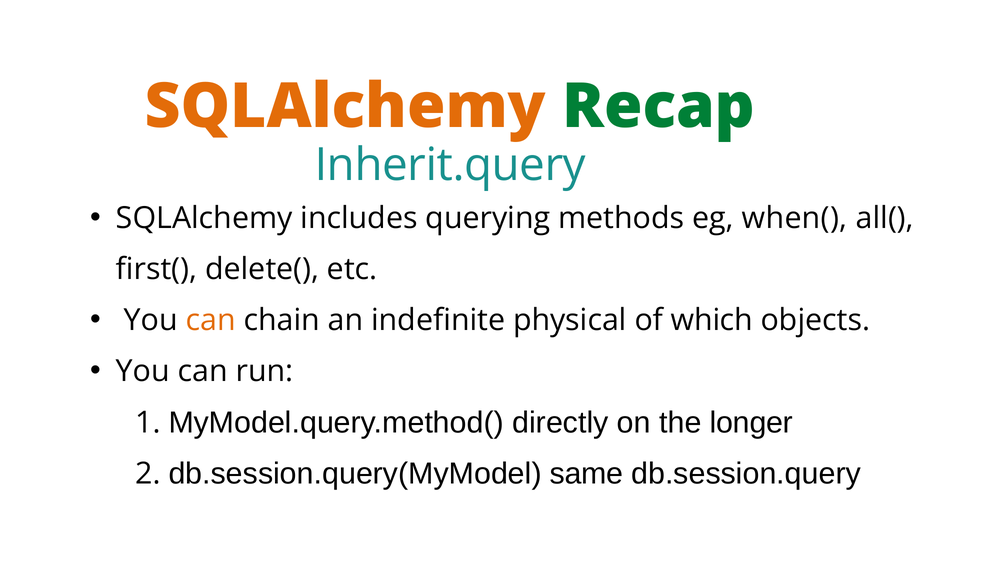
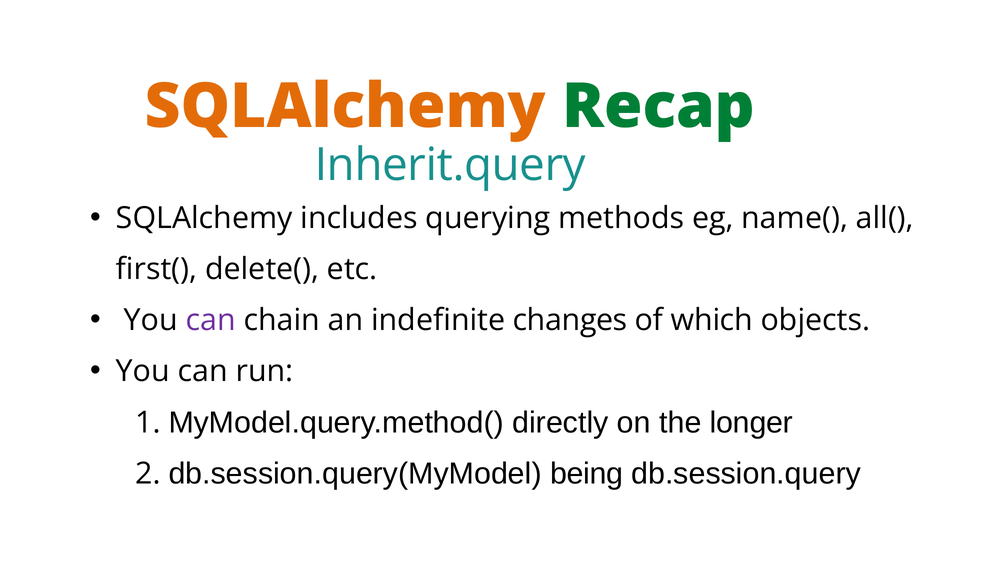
when(: when( -> name(
can at (211, 320) colour: orange -> purple
physical: physical -> changes
same: same -> being
